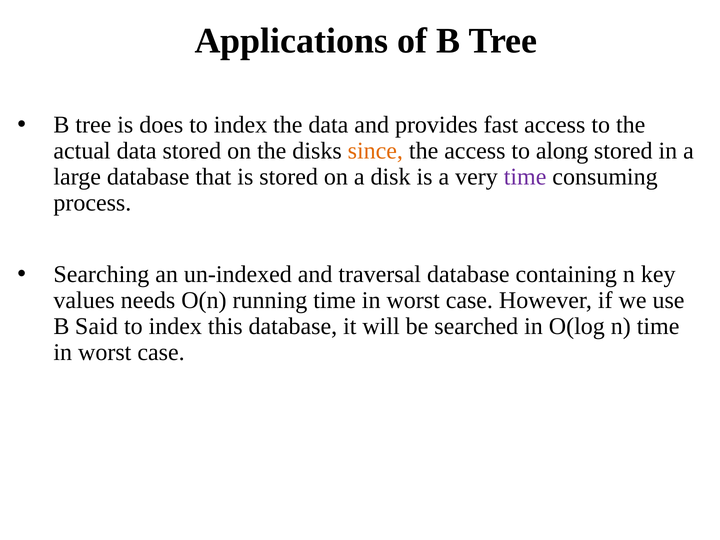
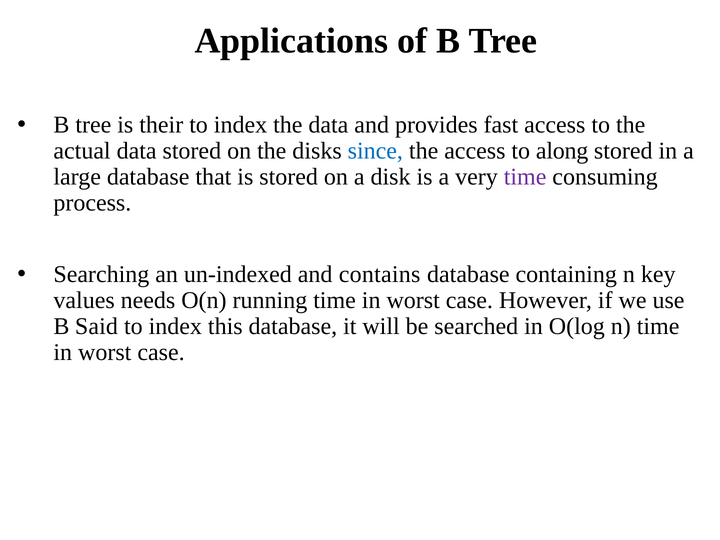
does: does -> their
since colour: orange -> blue
traversal: traversal -> contains
